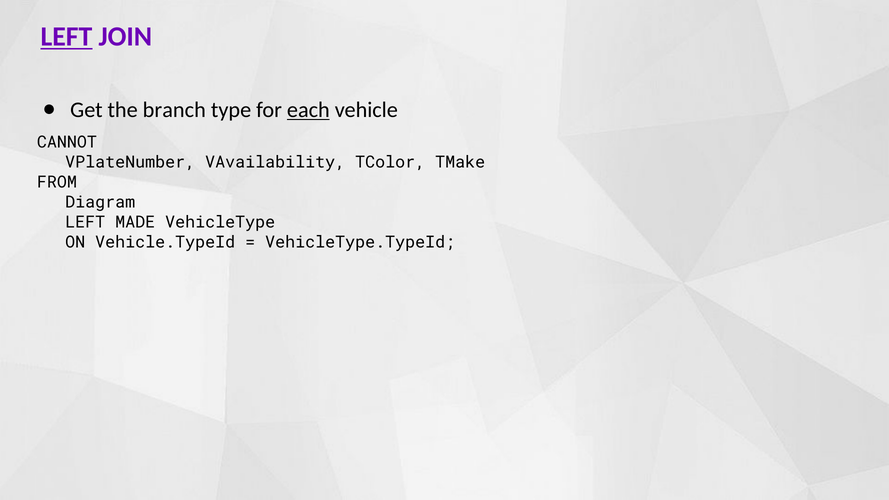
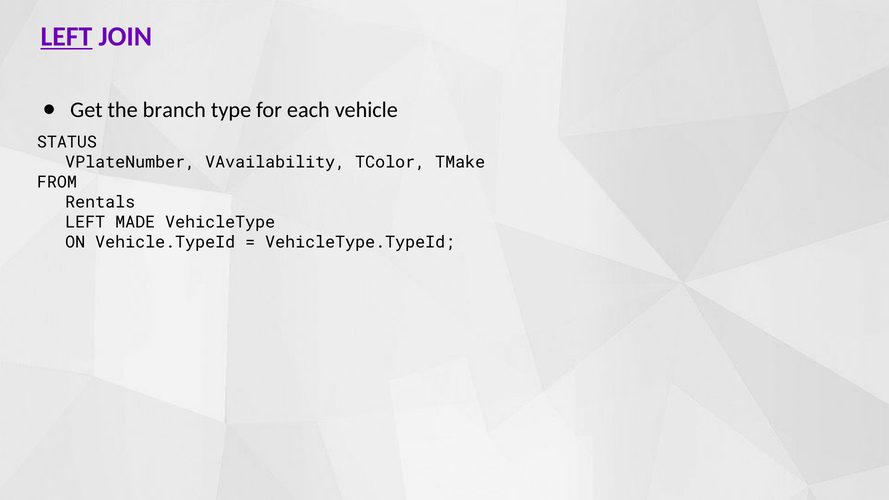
each underline: present -> none
CANNOT: CANNOT -> STATUS
Diagram: Diagram -> Rentals
